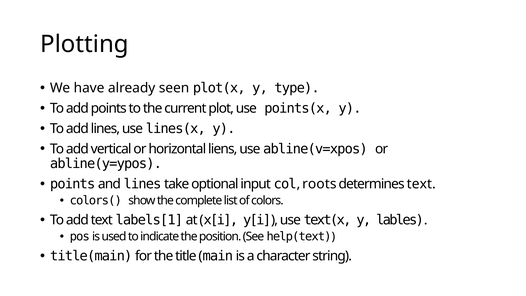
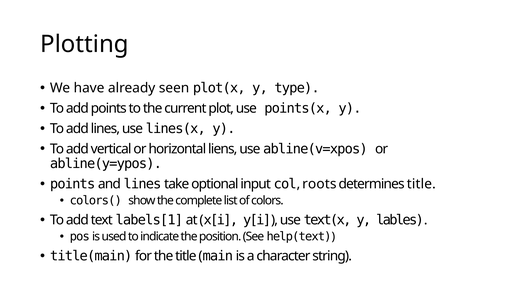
determines text: text -> title
